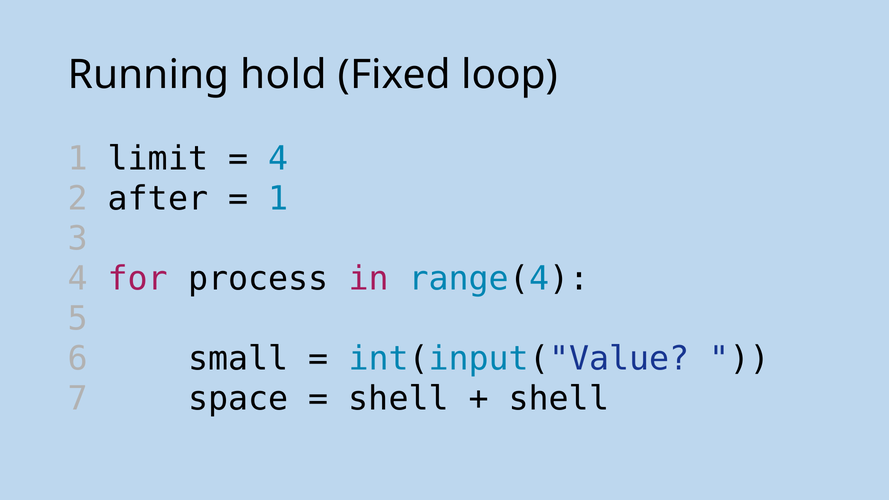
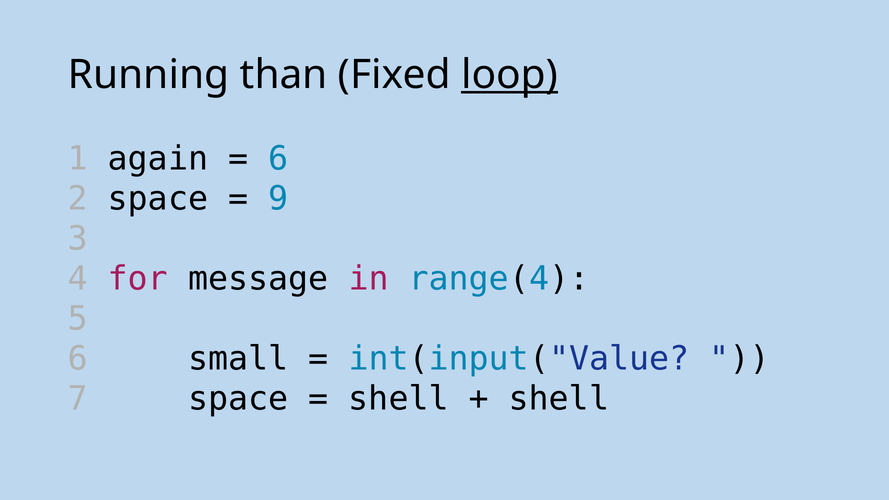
hold: hold -> than
loop underline: none -> present
limit: limit -> again
4 at (278, 159): 4 -> 6
2 after: after -> space
1 at (278, 199): 1 -> 9
process: process -> message
